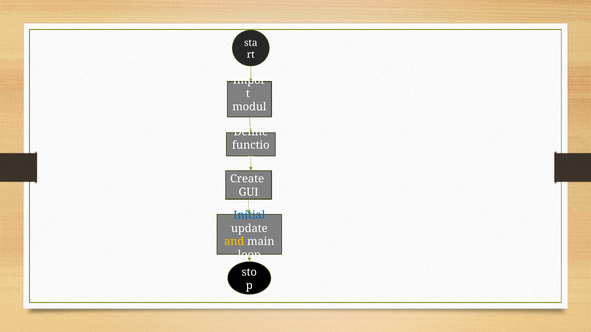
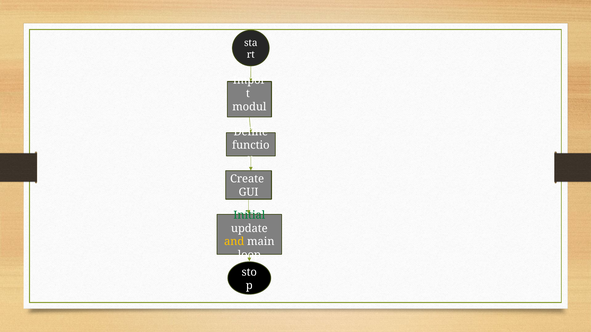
Initial colour: blue -> green
